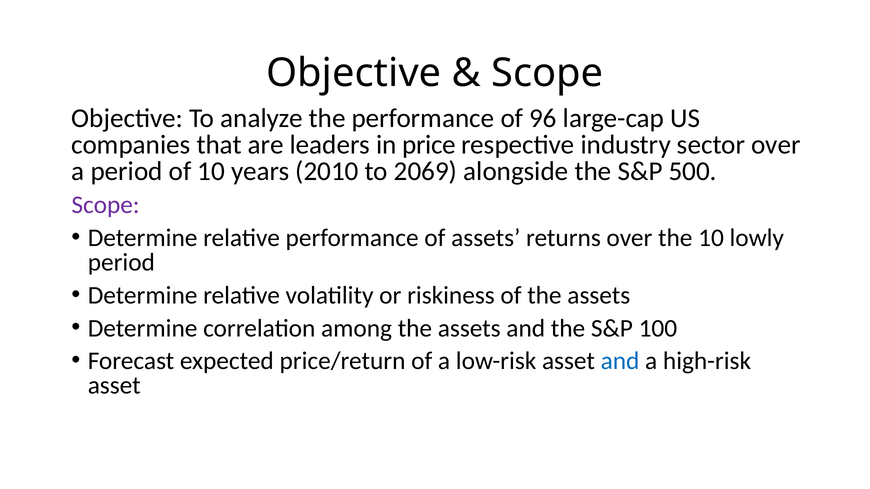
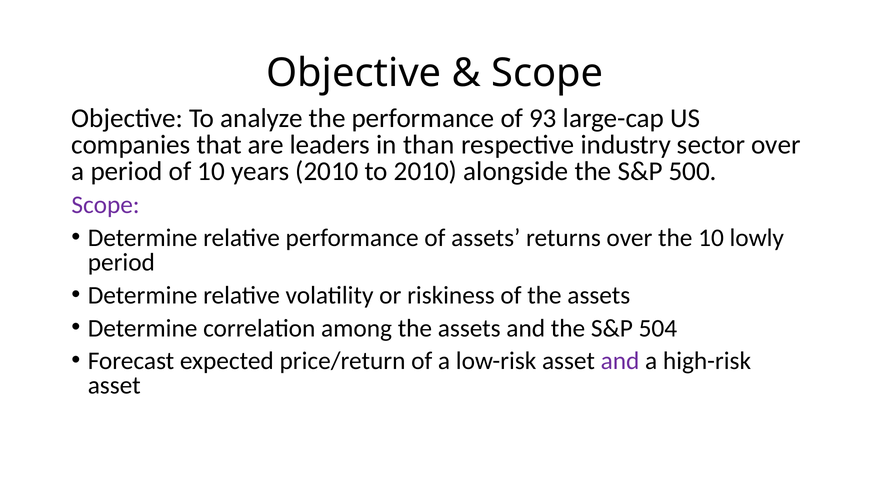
96: 96 -> 93
price: price -> than
to 2069: 2069 -> 2010
100: 100 -> 504
and at (620, 361) colour: blue -> purple
